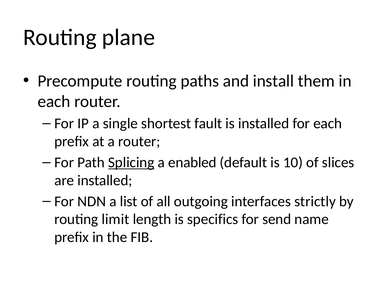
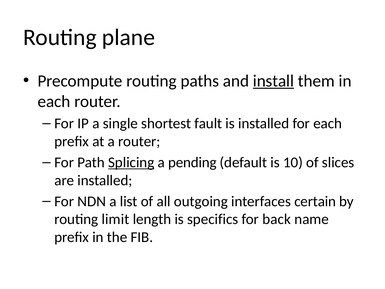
install underline: none -> present
enabled: enabled -> pending
strictly: strictly -> certain
send: send -> back
